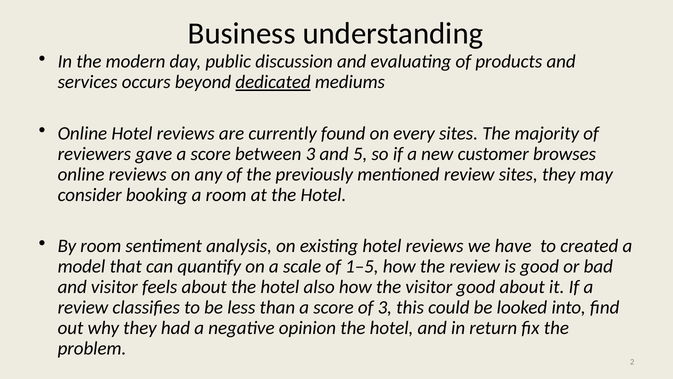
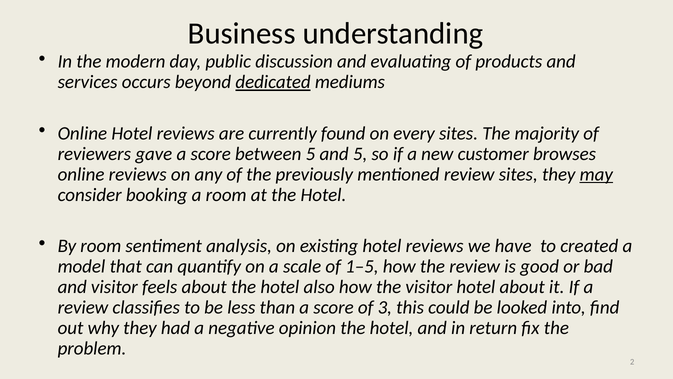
between 3: 3 -> 5
may underline: none -> present
visitor good: good -> hotel
